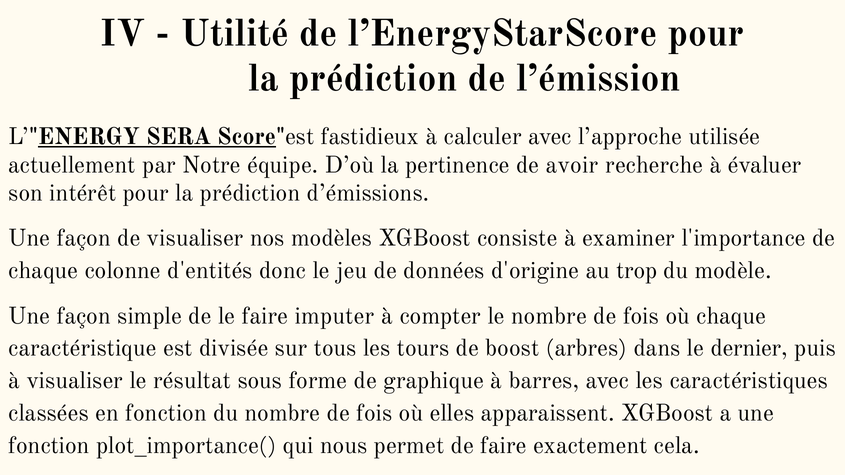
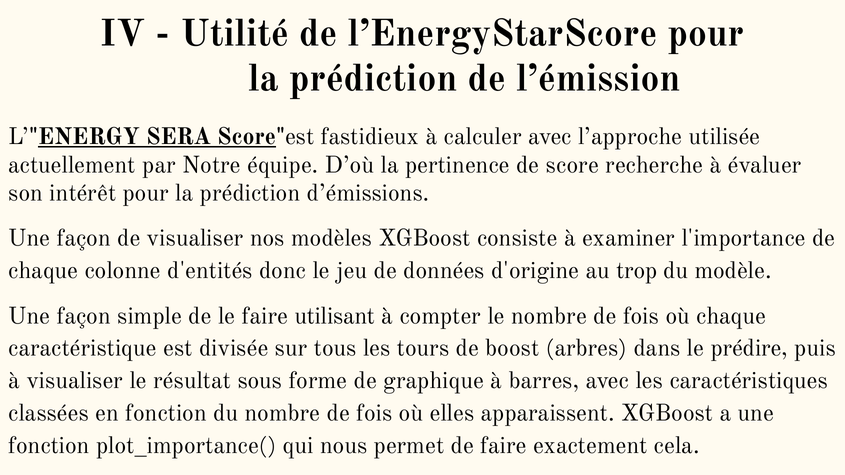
avoir: avoir -> score
imputer: imputer -> utilisant
dernier: dernier -> prédire
